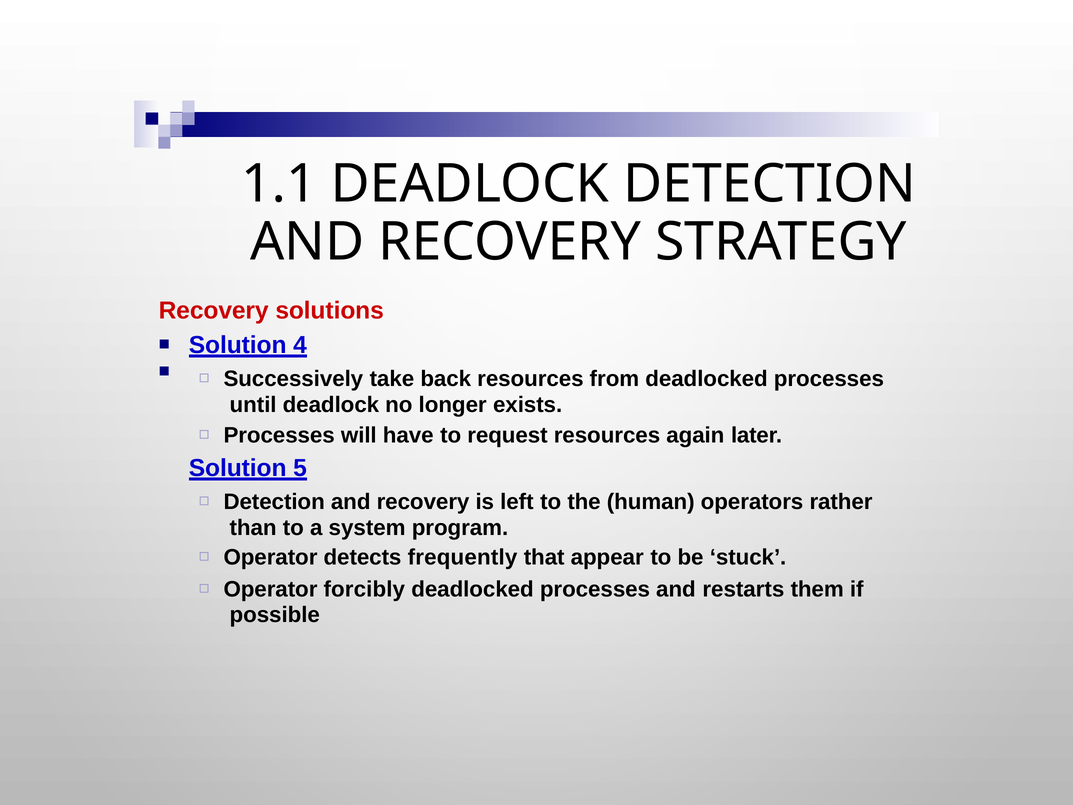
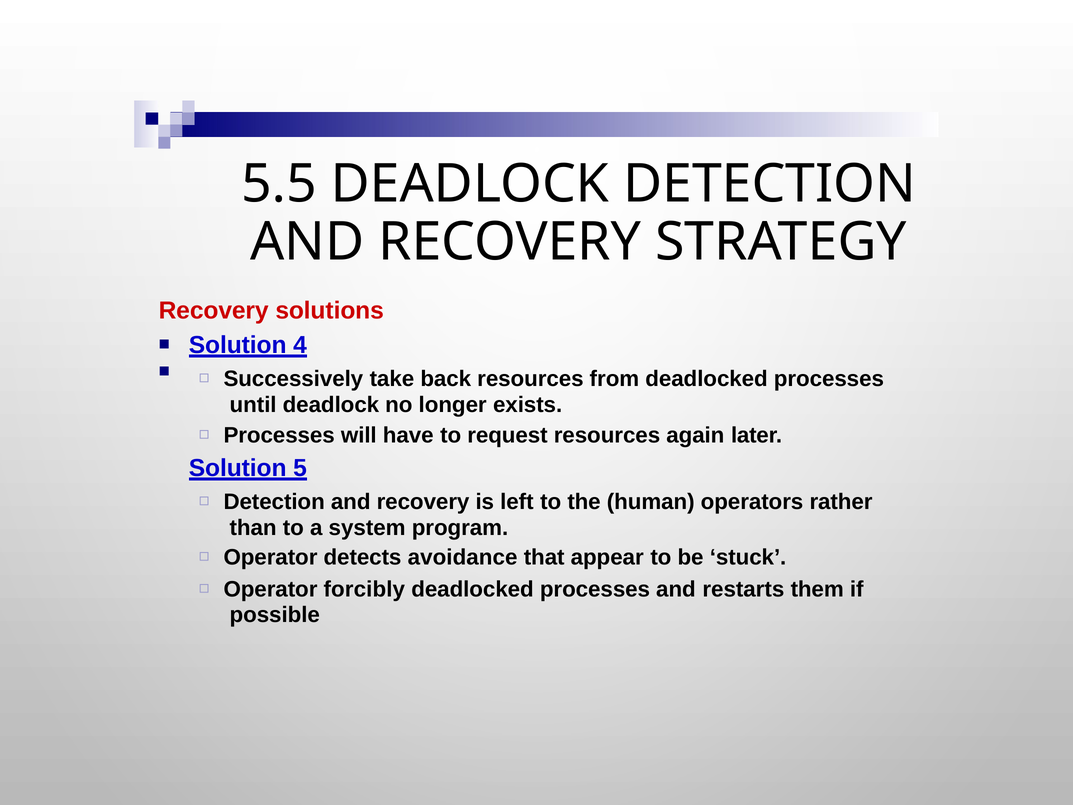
1.1: 1.1 -> 5.5
frequently: frequently -> avoidance
